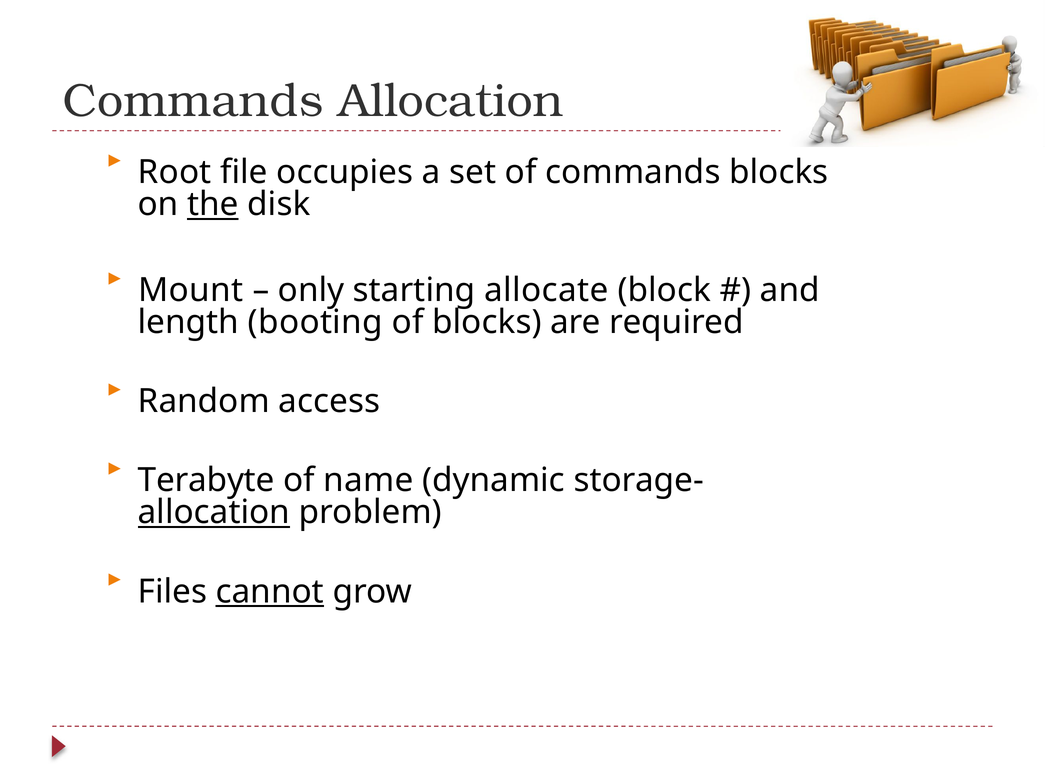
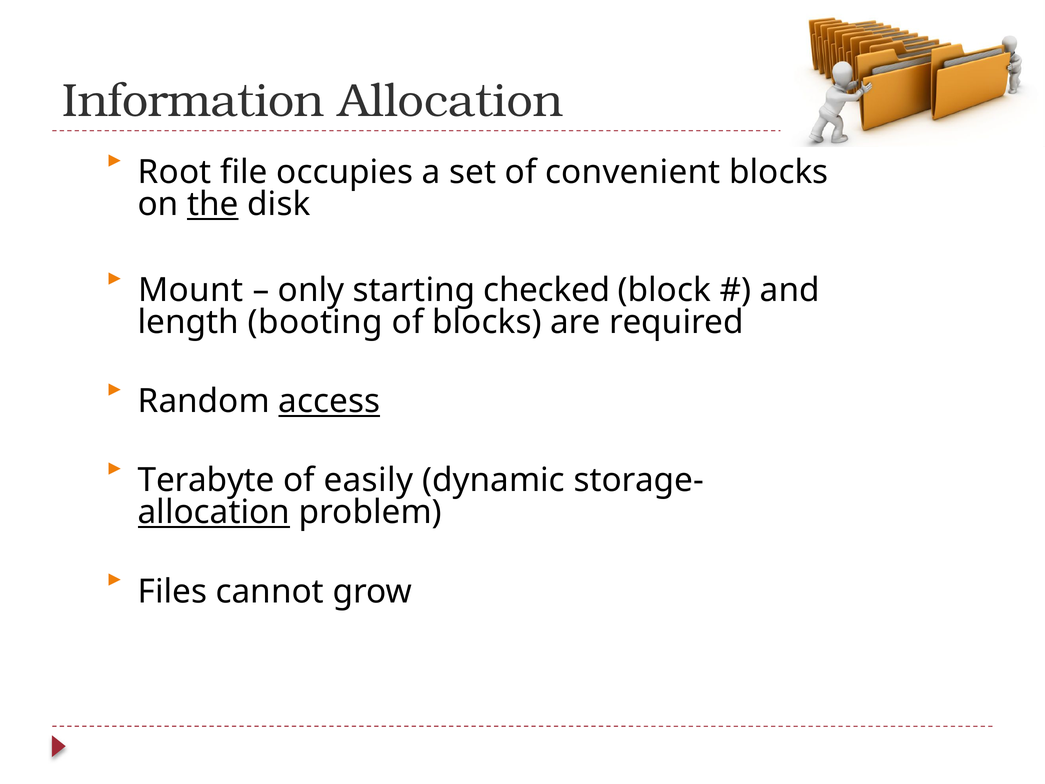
Commands at (193, 101): Commands -> Information
of commands: commands -> convenient
allocate: allocate -> checked
access underline: none -> present
name: name -> easily
cannot underline: present -> none
